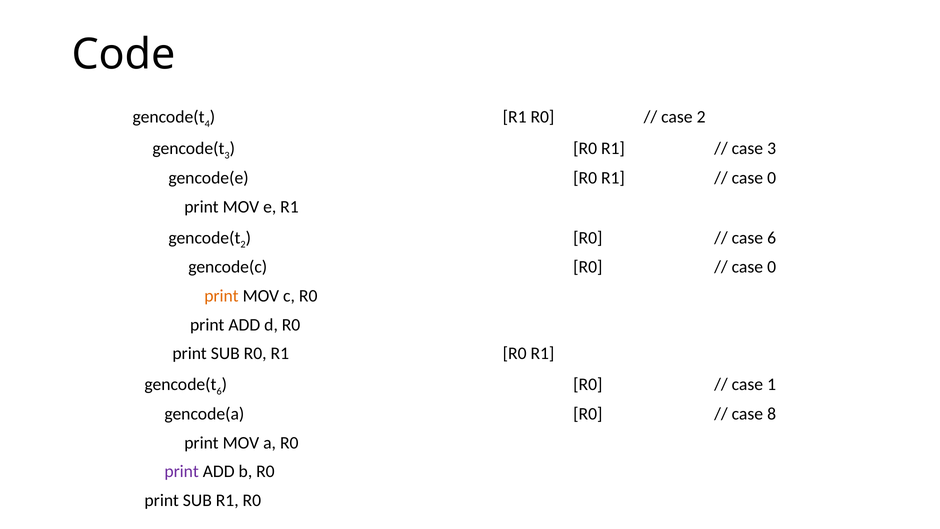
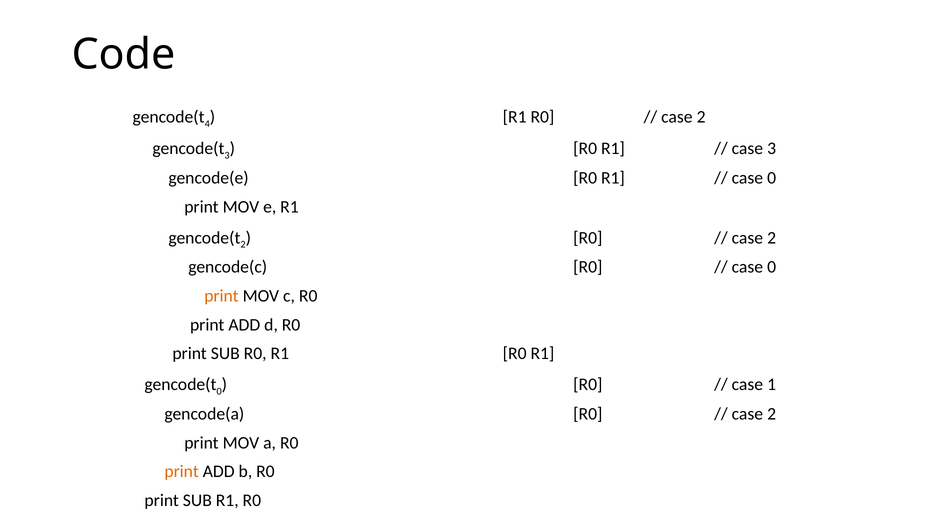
6 at (772, 238): 6 -> 2
6 at (219, 391): 6 -> 0
8 at (772, 414): 8 -> 2
print at (182, 471) colour: purple -> orange
